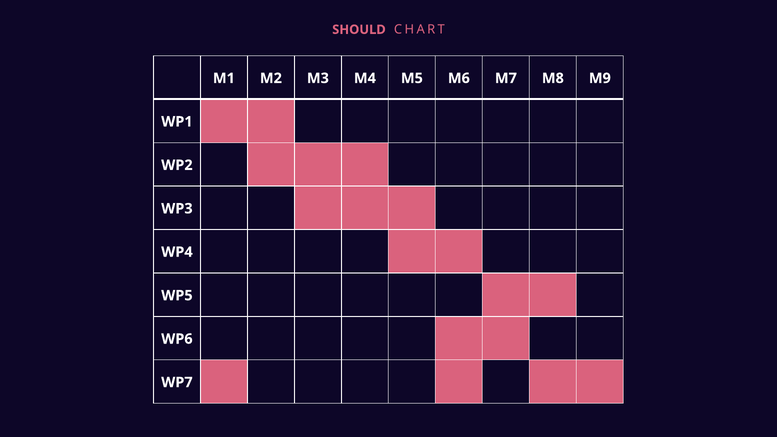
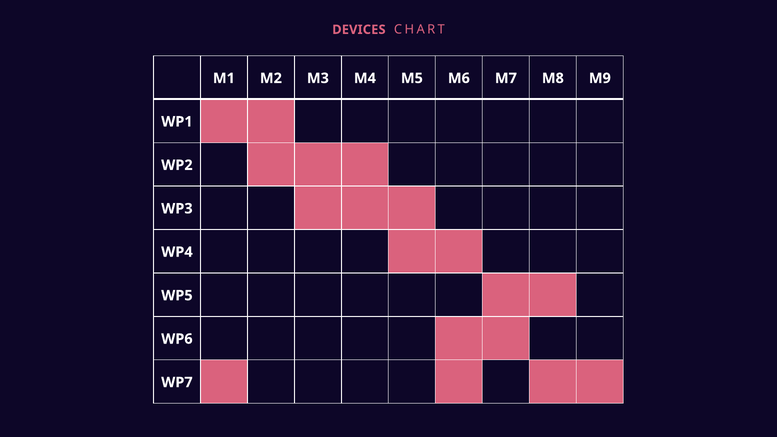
SHOULD: SHOULD -> DEVICES
